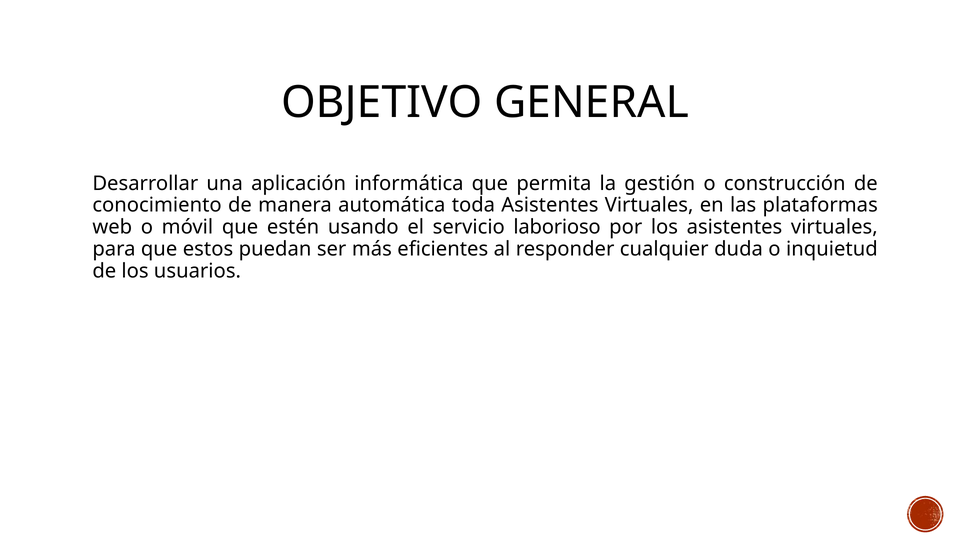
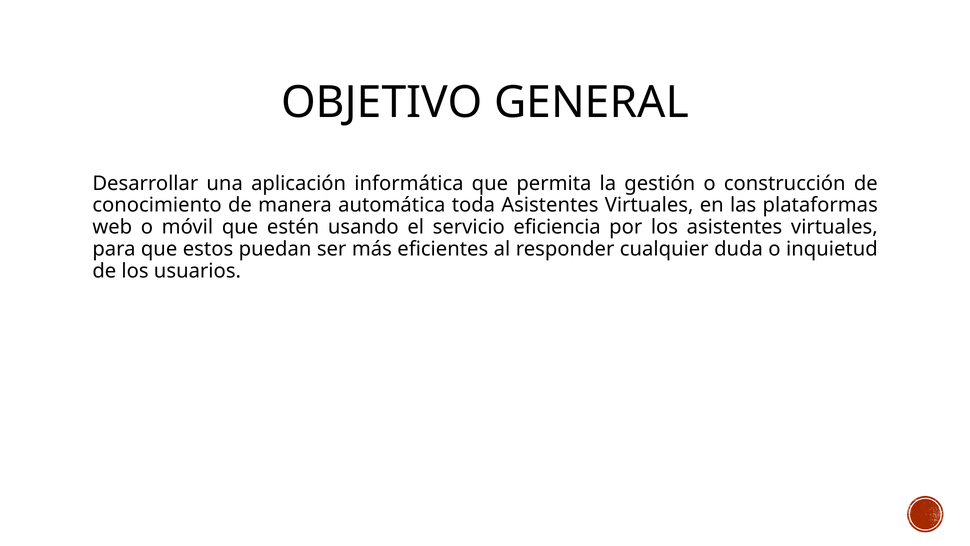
laborioso: laborioso -> eficiencia
